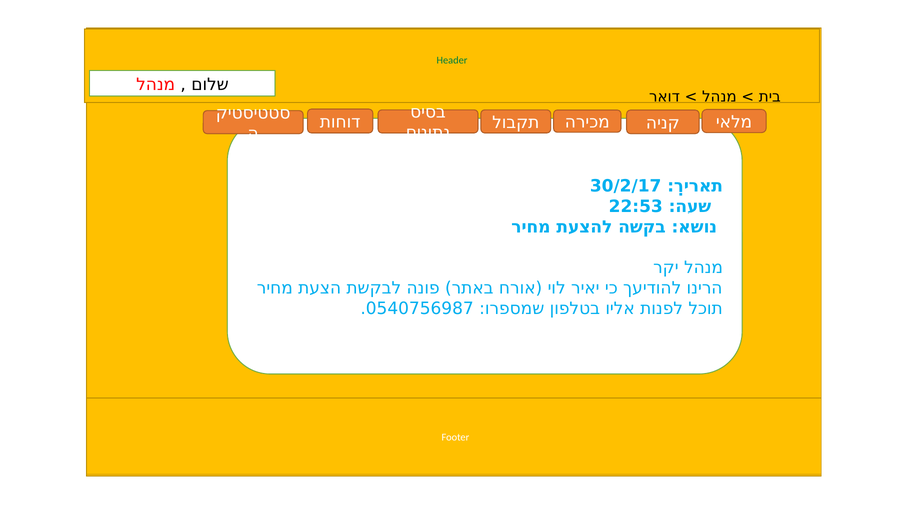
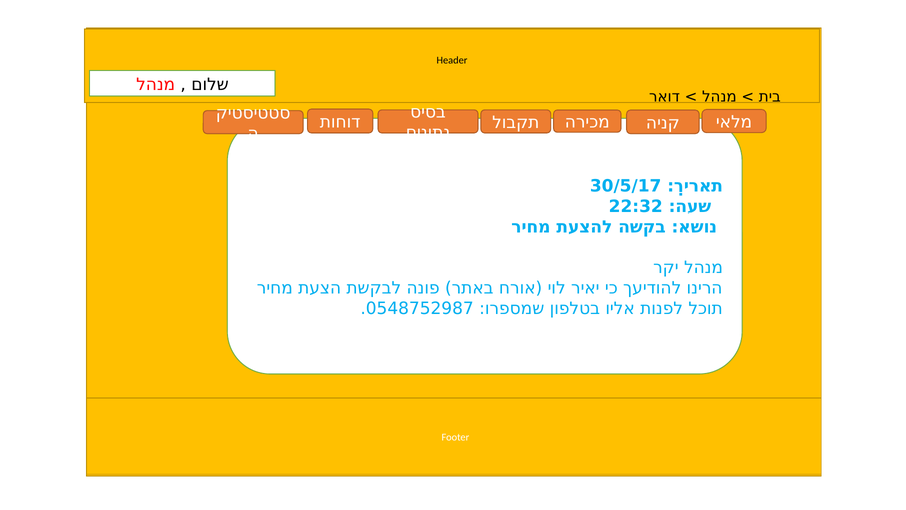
Header colour: green -> black
30/2/17: 30/2/17 -> 30/5/17
22:53: 22:53 -> 22:32
0540756987: 0540756987 -> 0548752987
